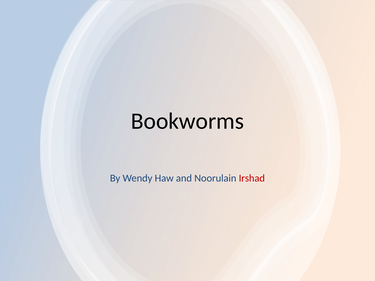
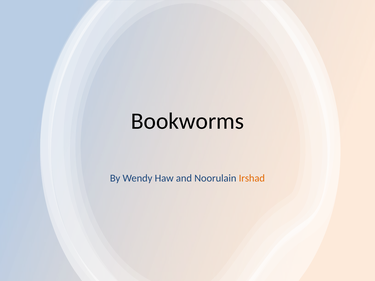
Irshad colour: red -> orange
